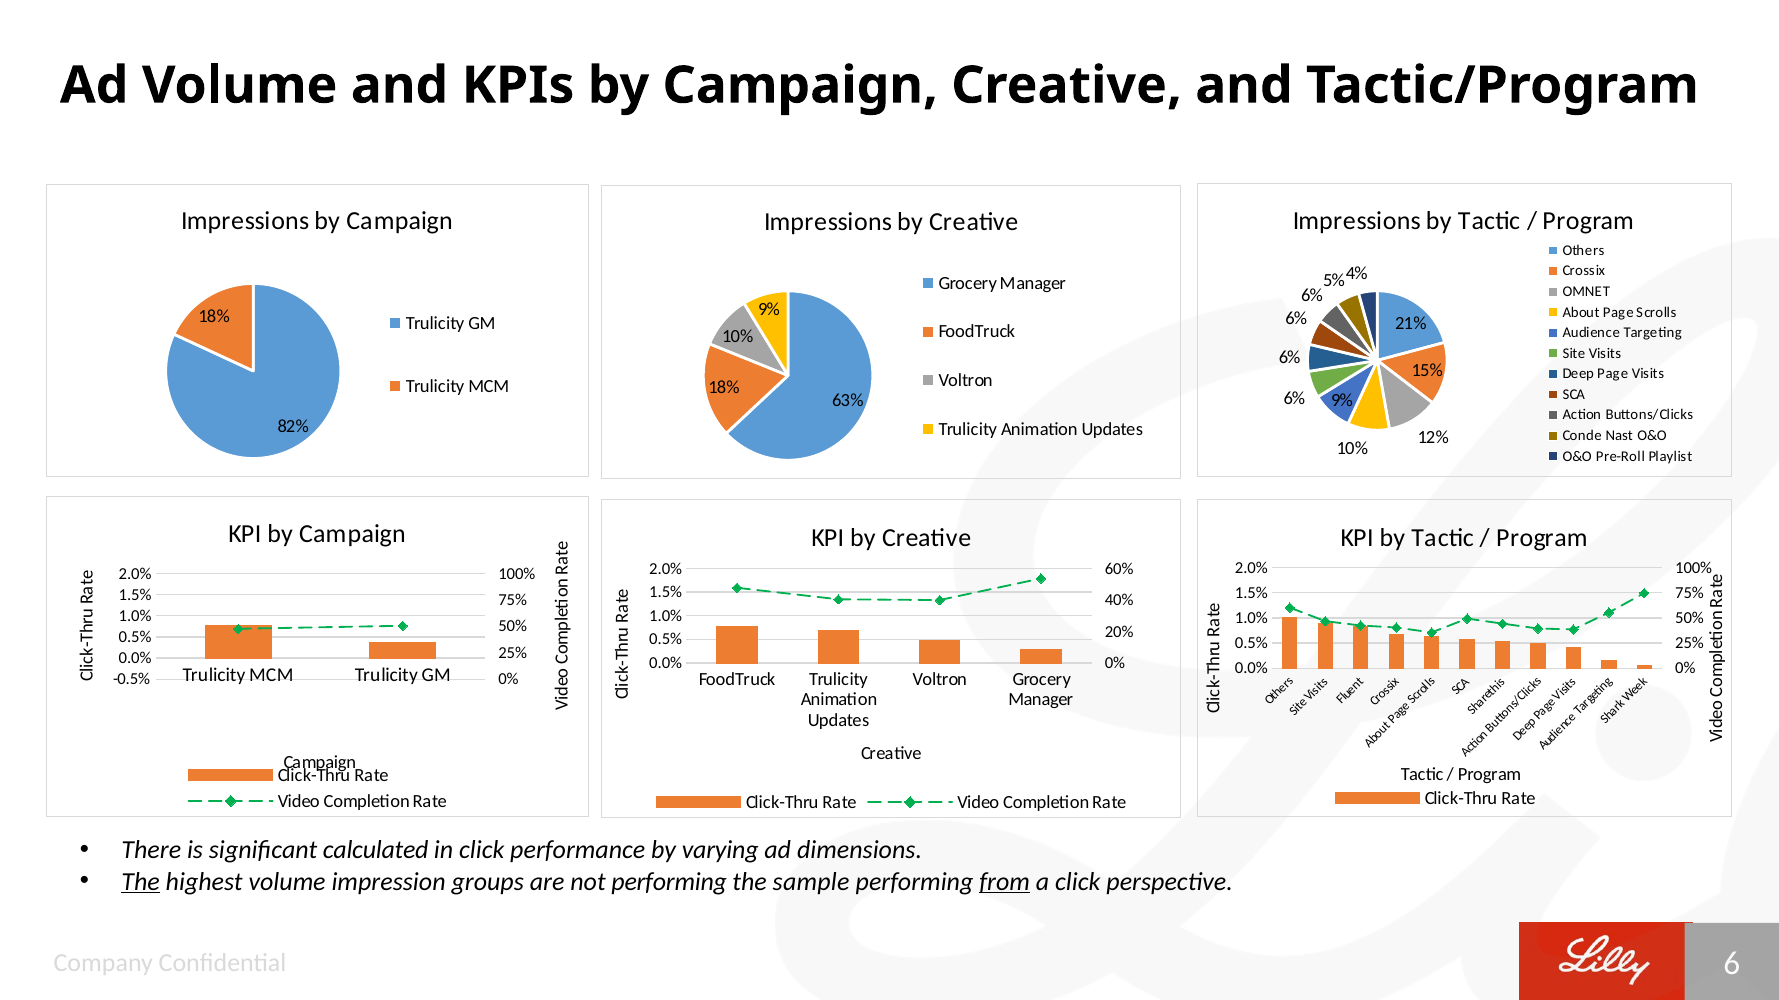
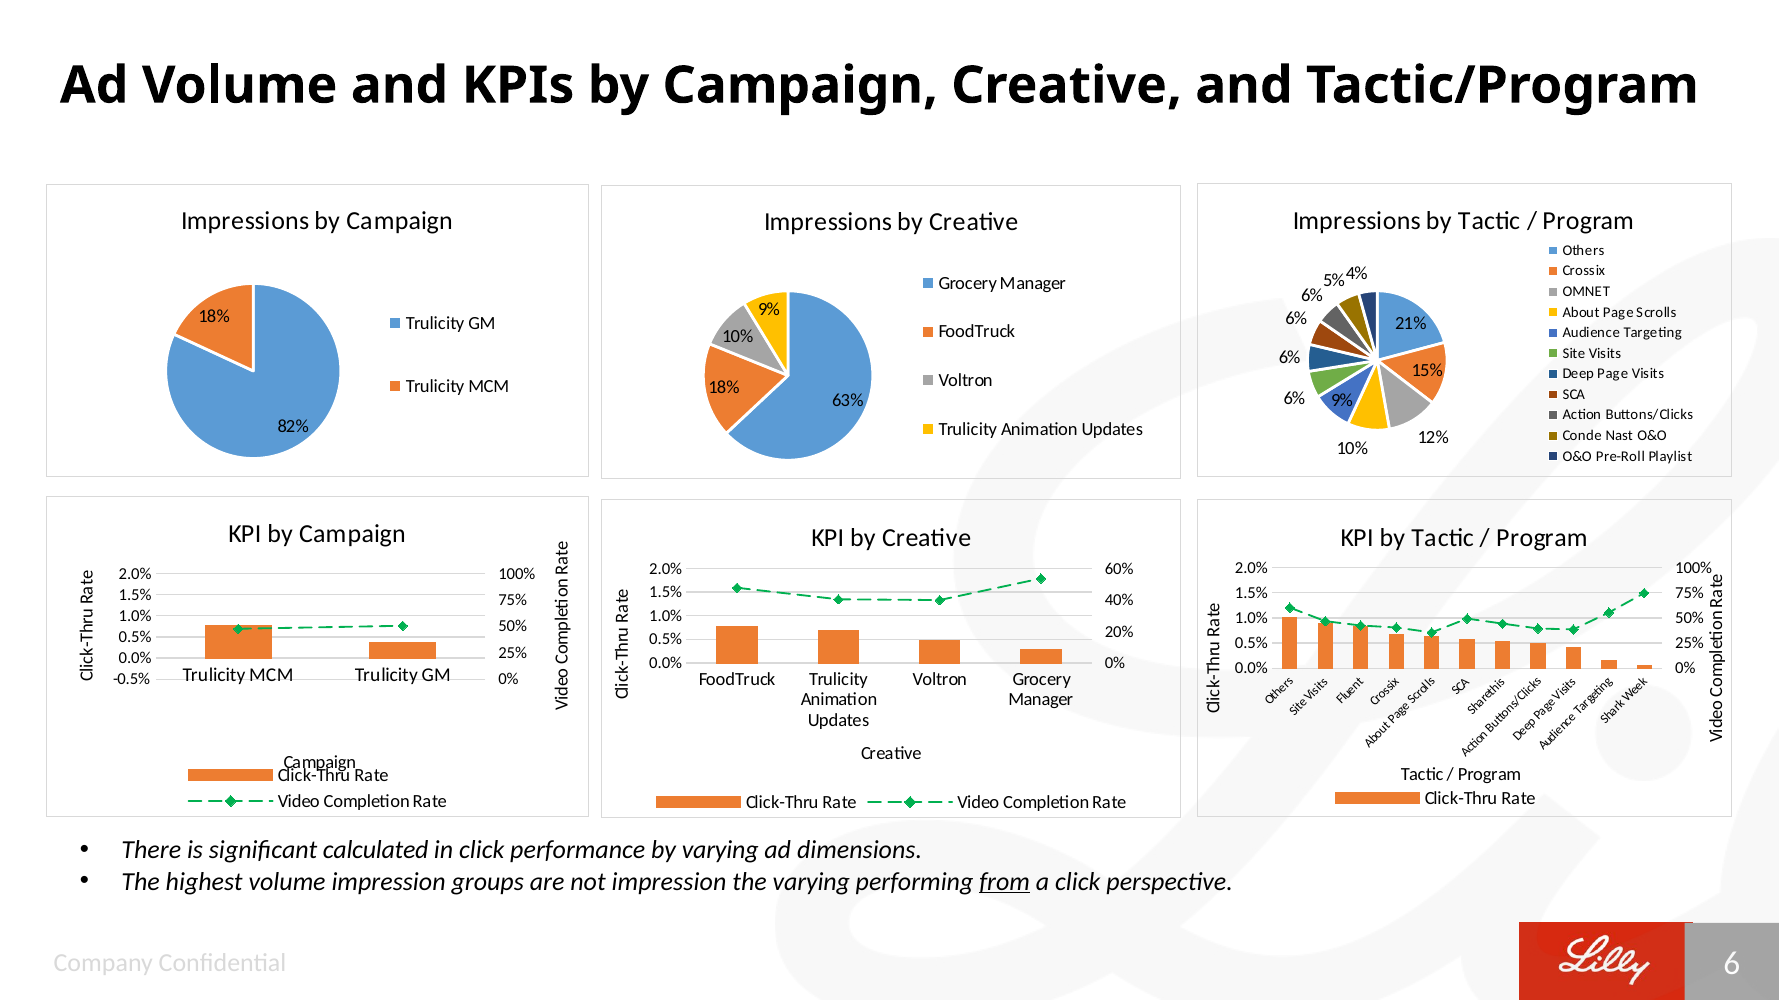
The at (141, 882) underline: present -> none
not performing: performing -> impression
the sample: sample -> varying
